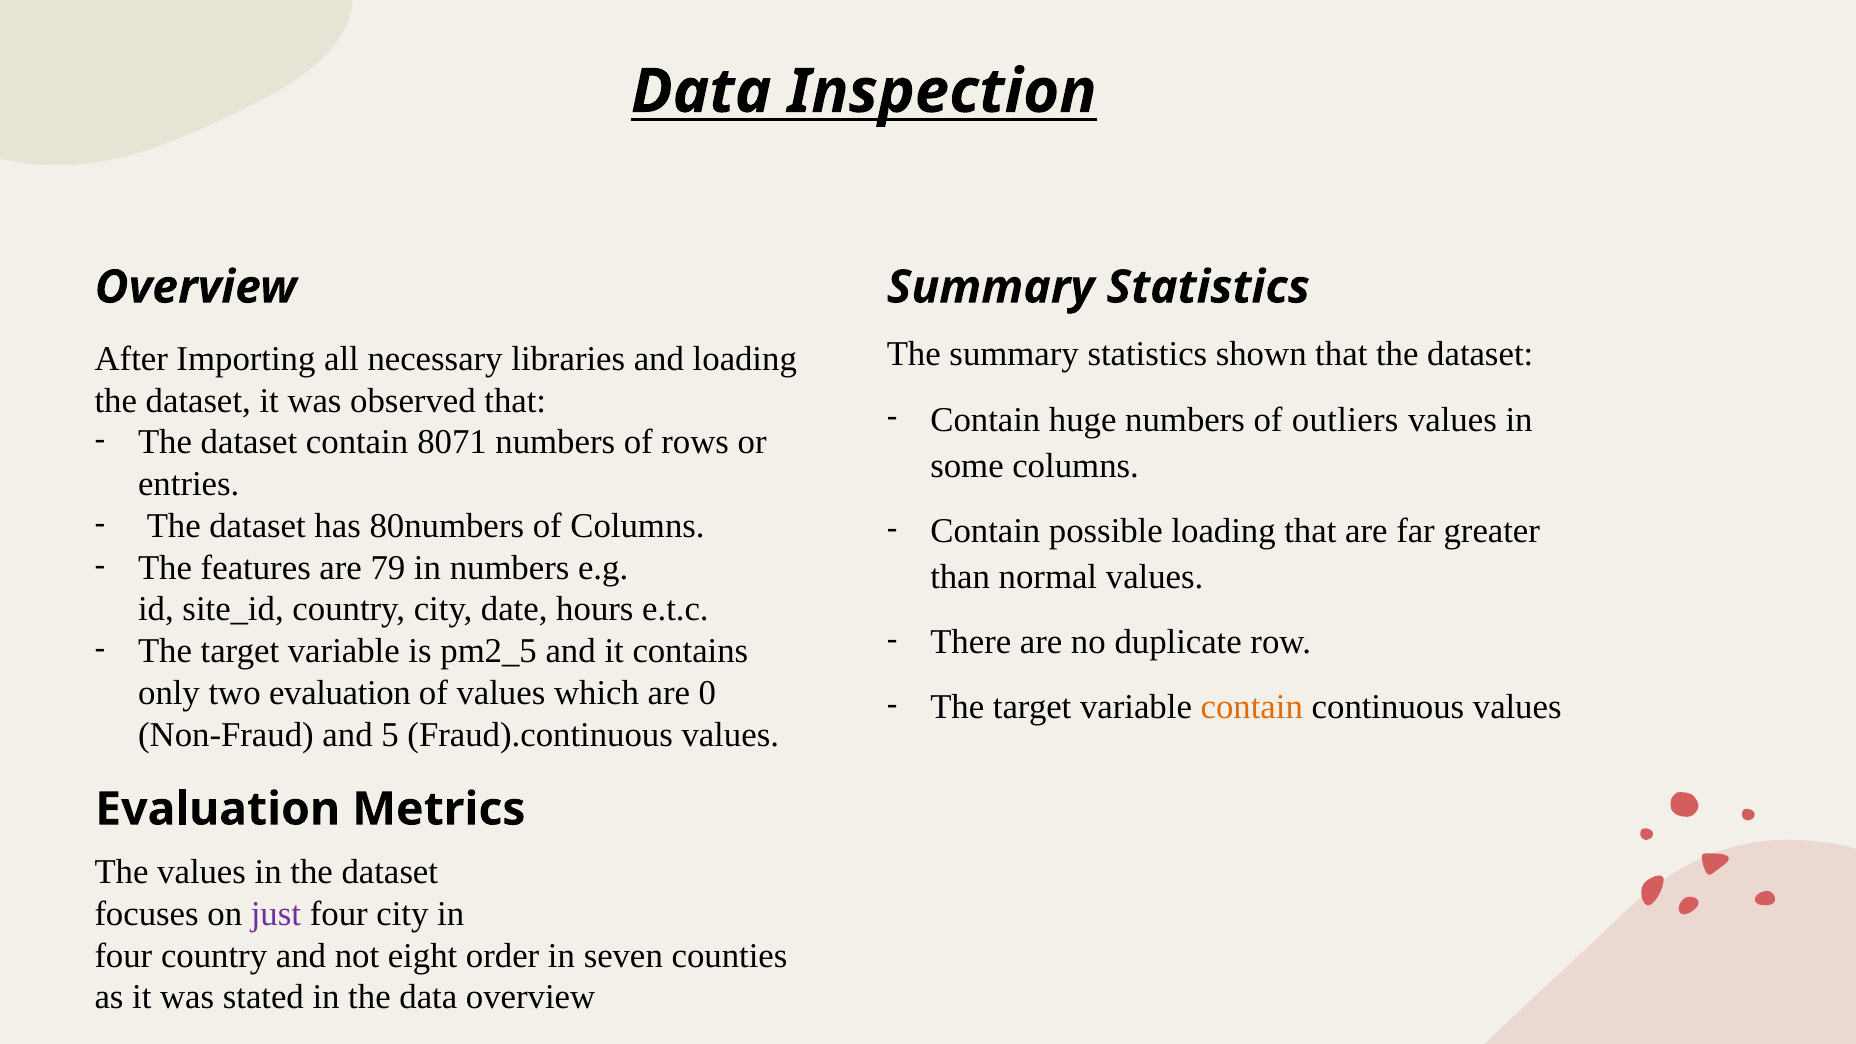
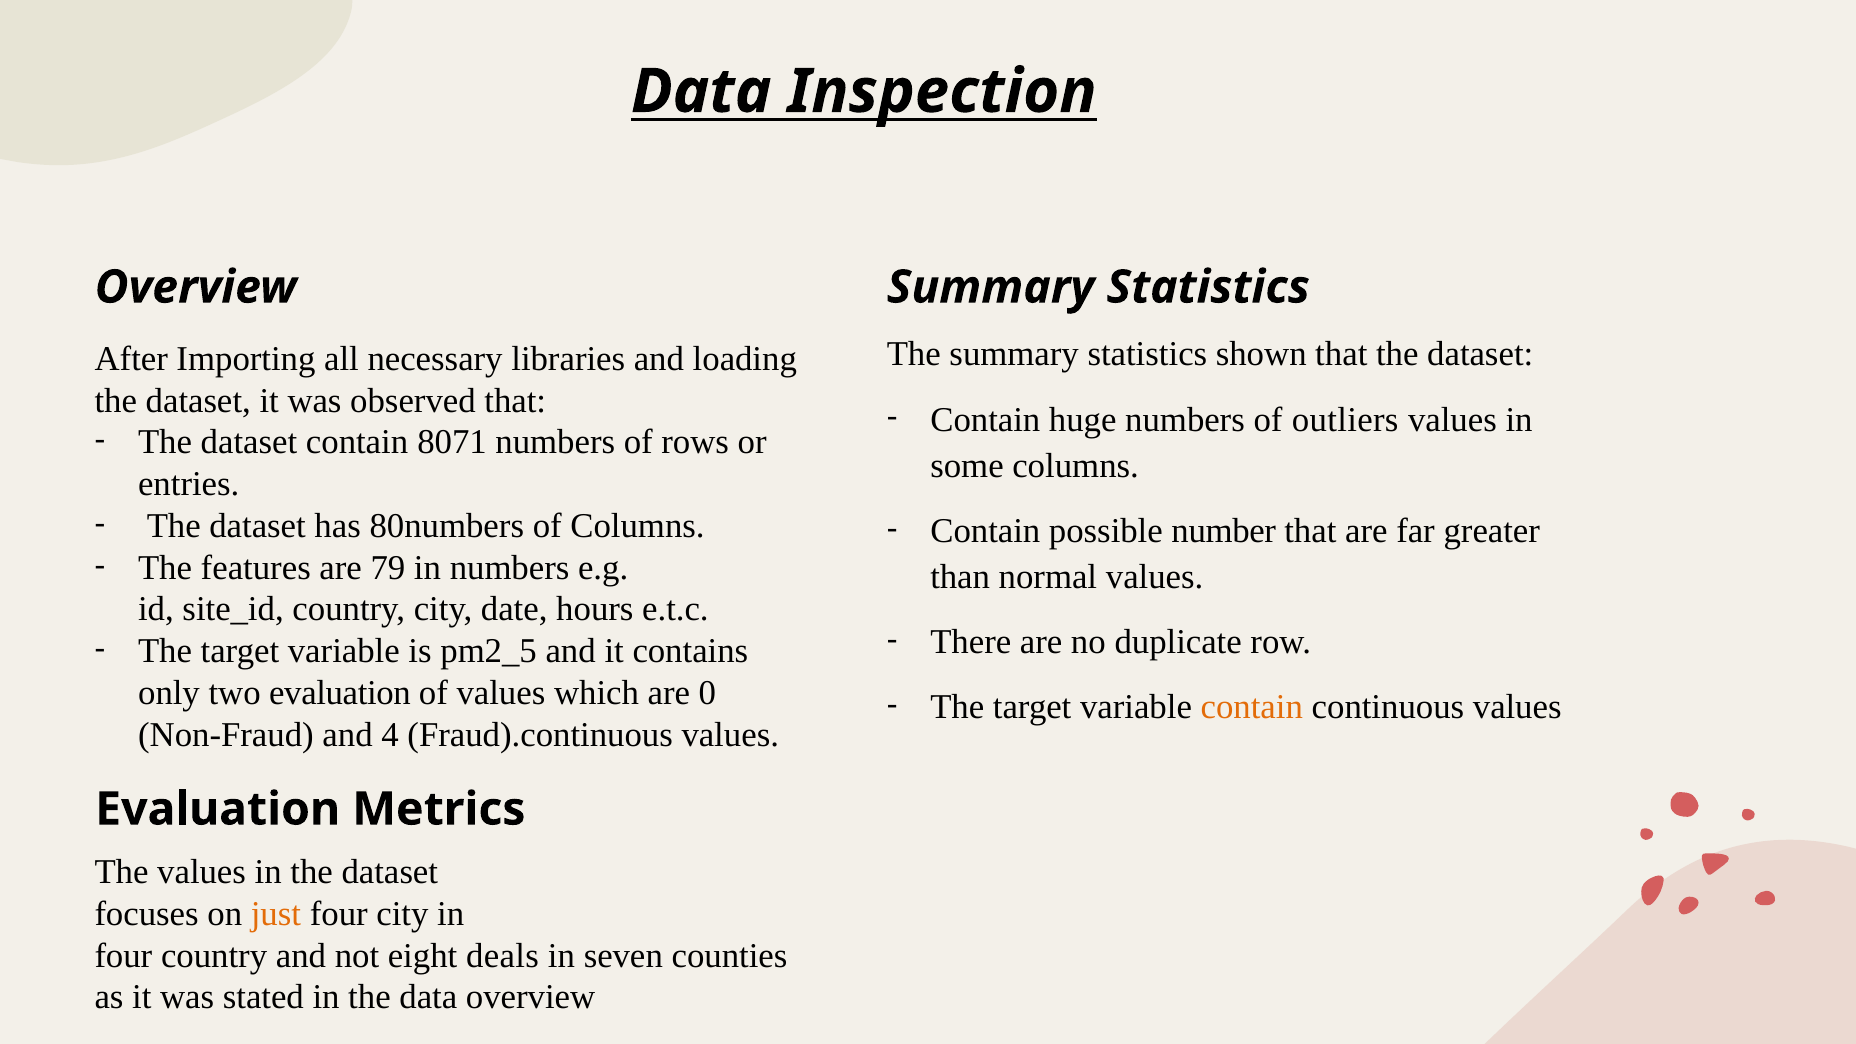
possible loading: loading -> number
5: 5 -> 4
just colour: purple -> orange
order: order -> deals
